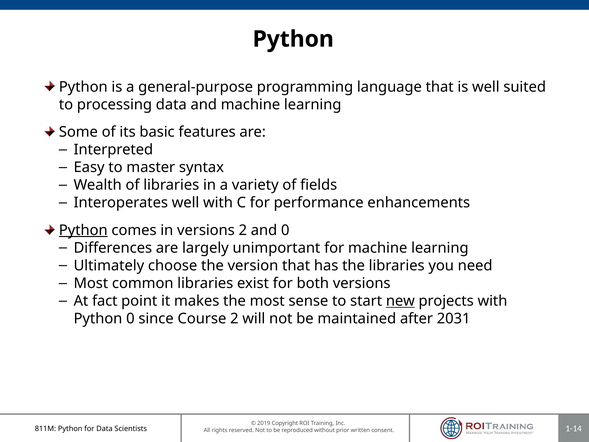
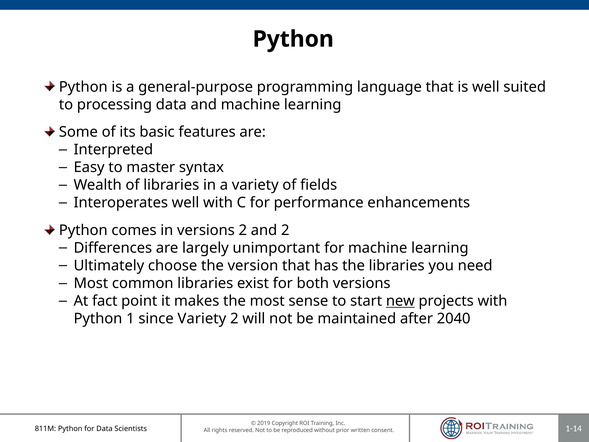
Python at (83, 230) underline: present -> none
and 0: 0 -> 2
Python 0: 0 -> 1
since Course: Course -> Variety
2031: 2031 -> 2040
